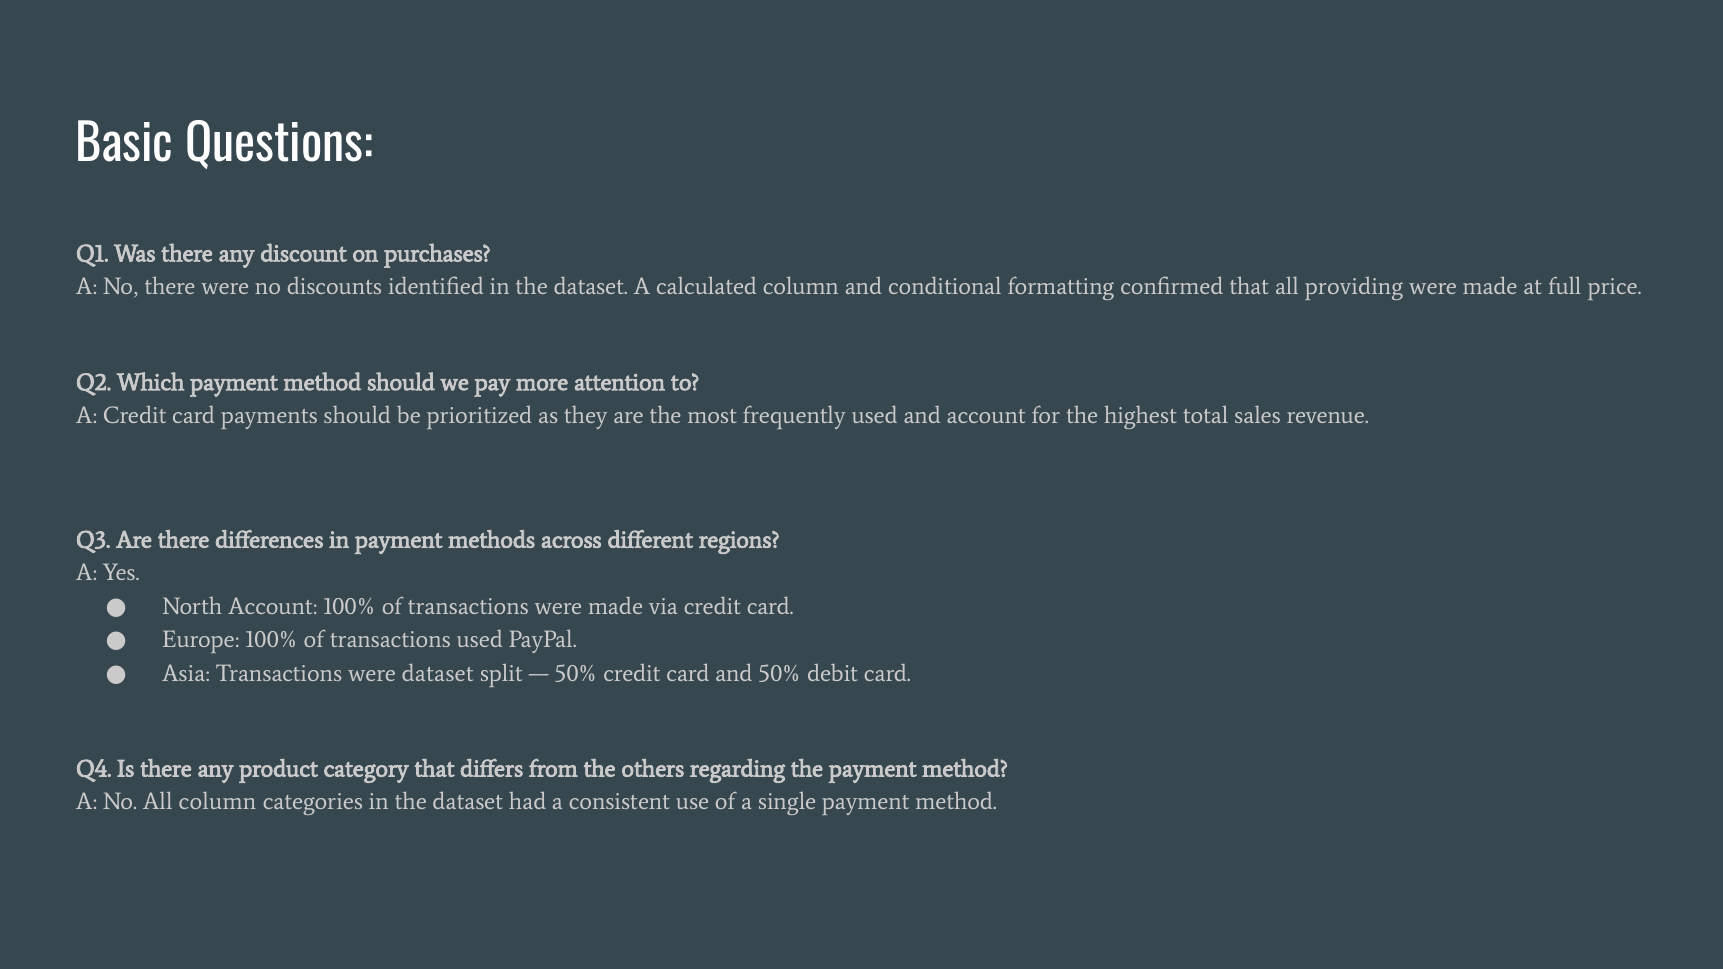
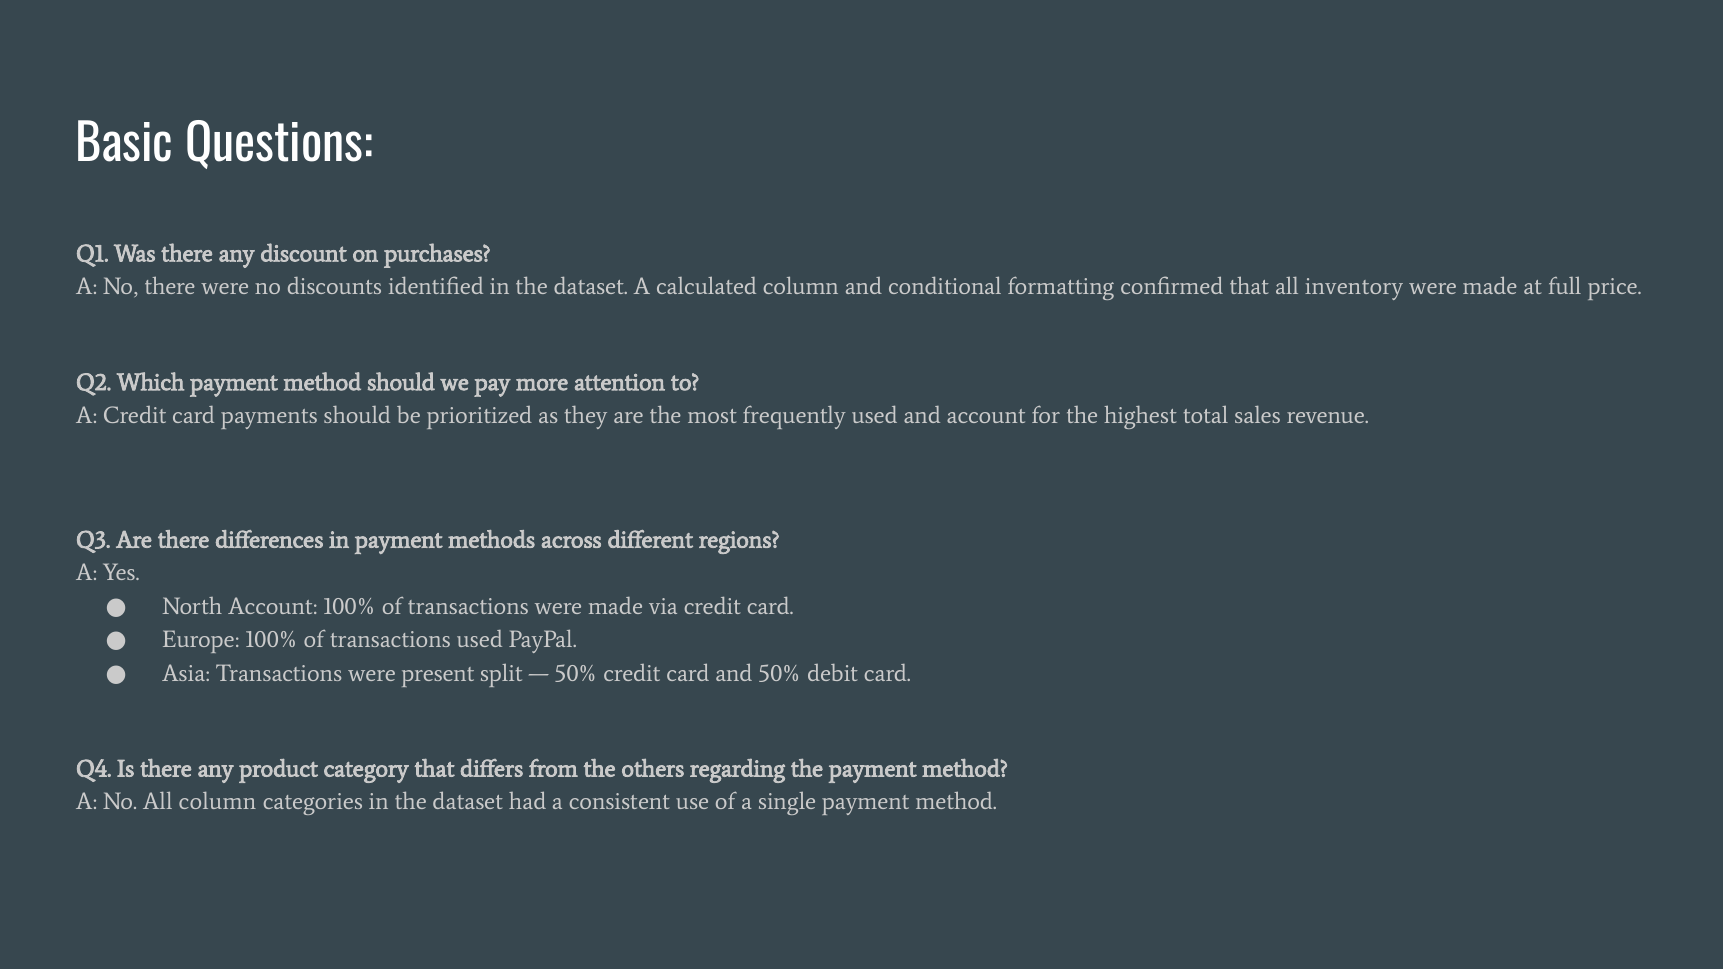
providing: providing -> inventory
were dataset: dataset -> present
